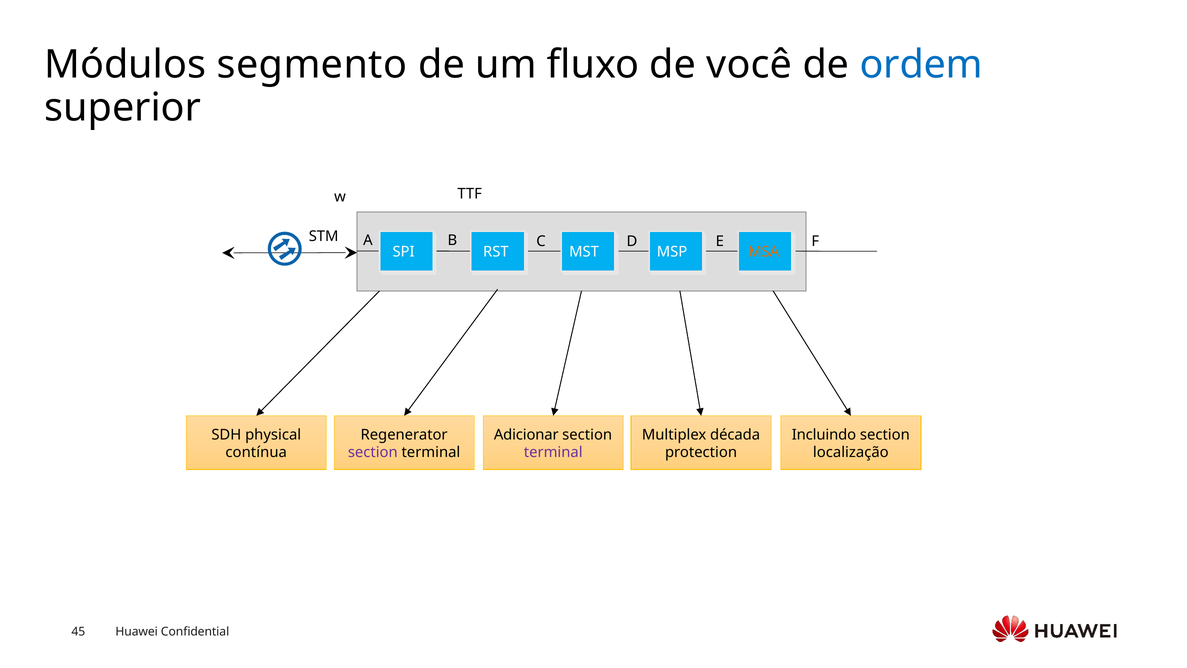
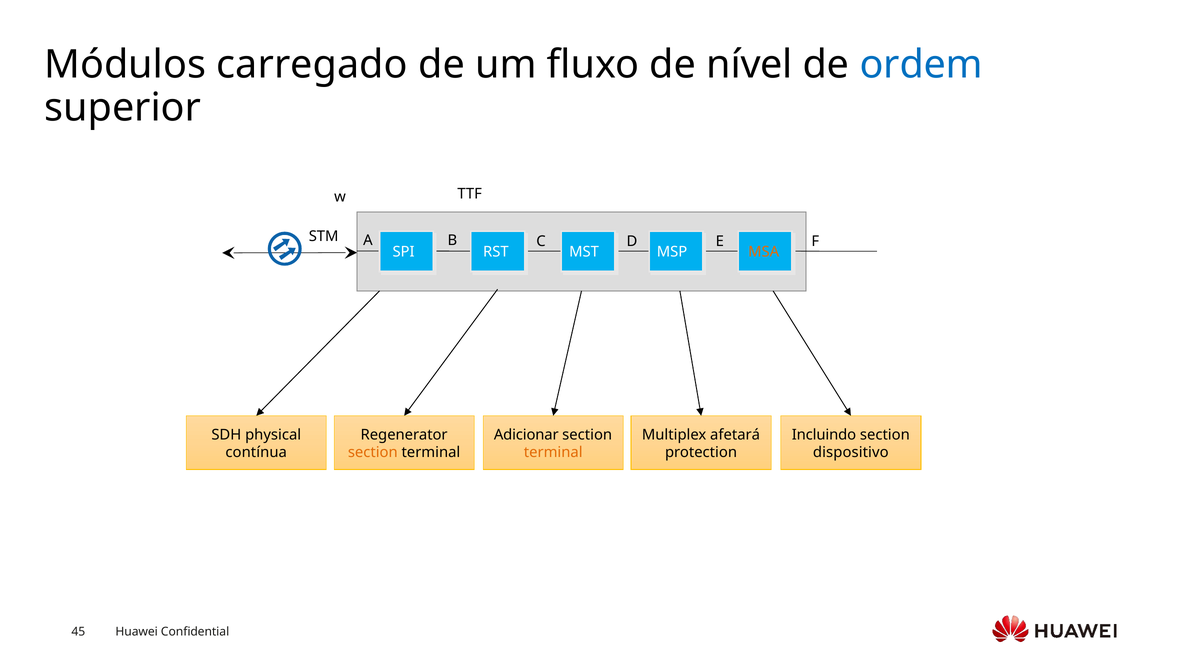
segmento: segmento -> carregado
você: você -> nível
década: década -> afetará
section at (373, 452) colour: purple -> orange
terminal at (553, 452) colour: purple -> orange
localização: localização -> dispositivo
